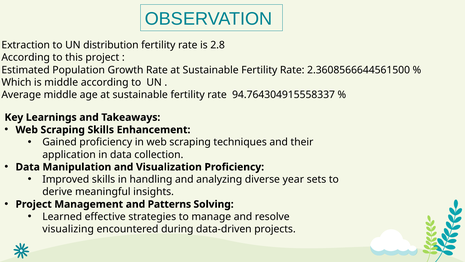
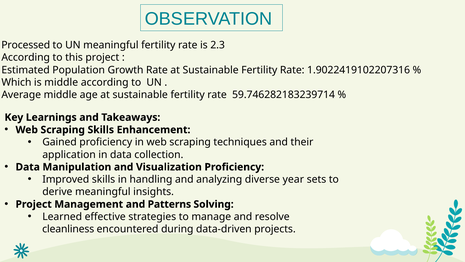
Extraction: Extraction -> Processed
UN distribution: distribution -> meaningful
2.8: 2.8 -> 2.3
2.3608566644561500: 2.3608566644561500 -> 1.9022419102207316
94.764304915558337: 94.764304915558337 -> 59.746282183239714
visualizing: visualizing -> cleanliness
